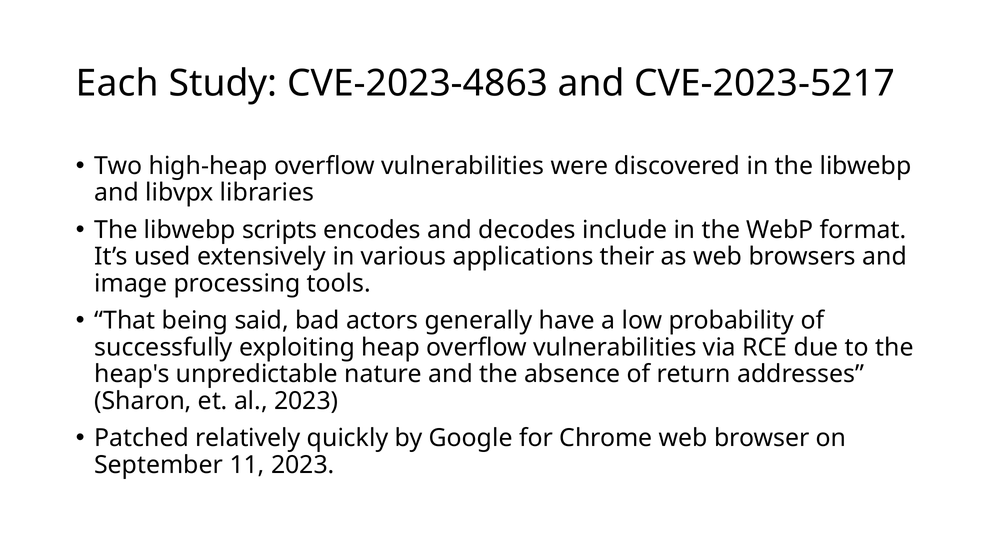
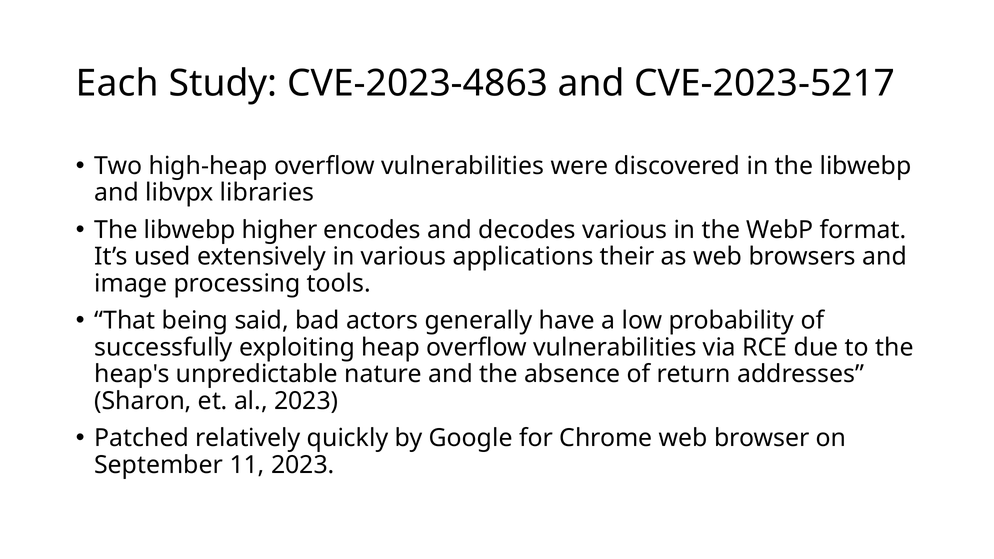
scripts: scripts -> higher
decodes include: include -> various
